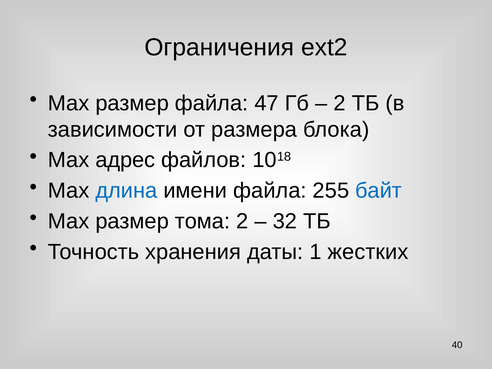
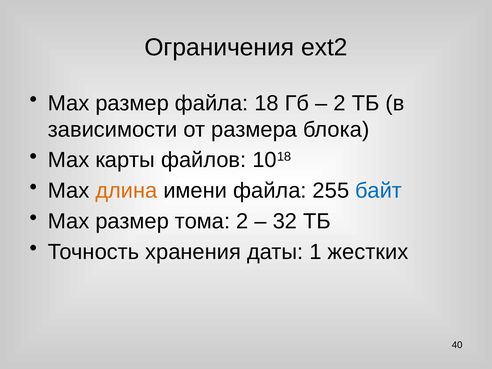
47: 47 -> 18
адрес: адрес -> карты
длина colour: blue -> orange
